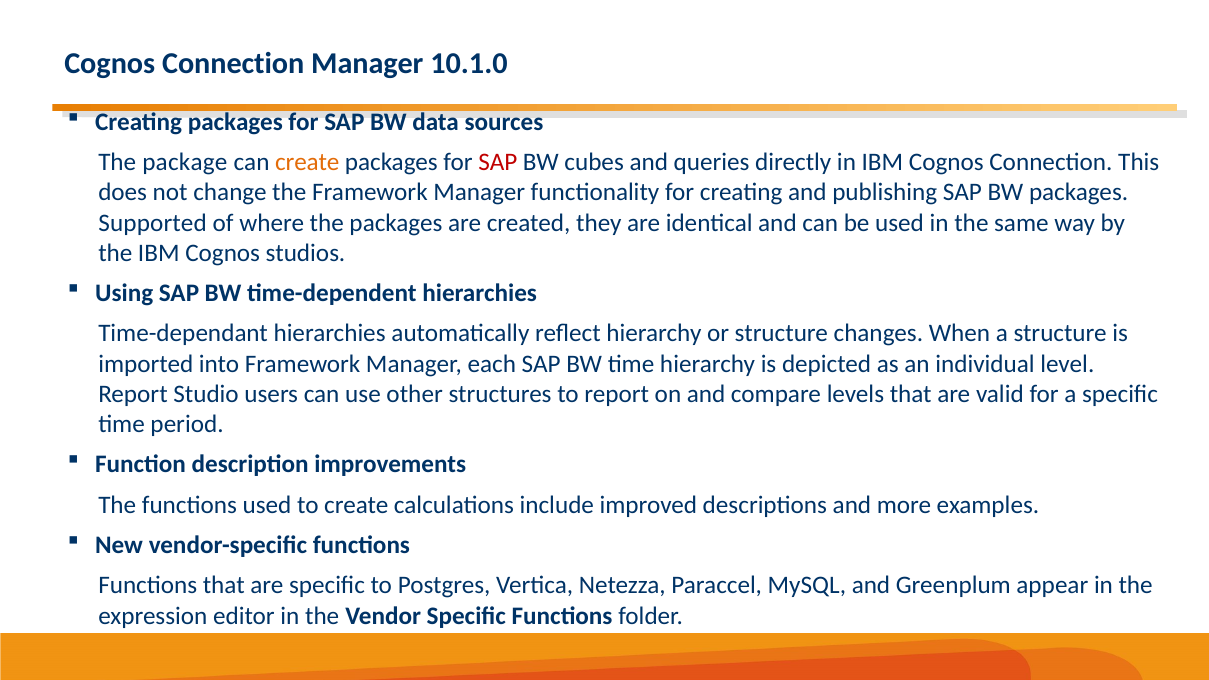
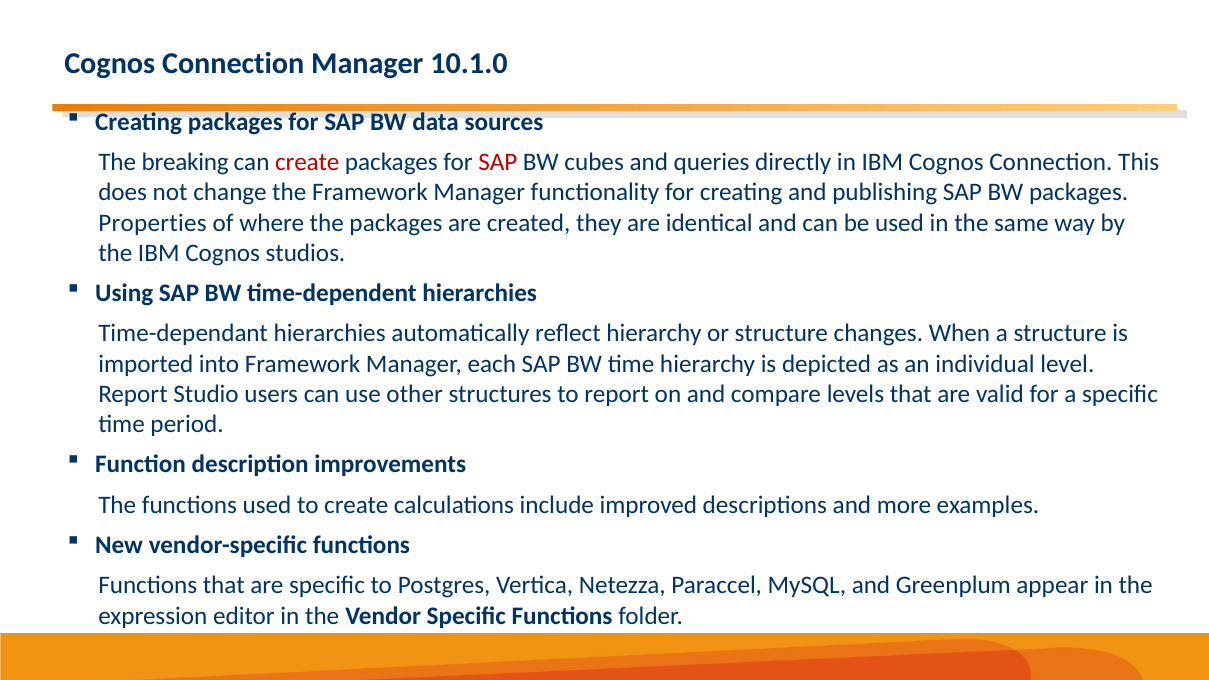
package: package -> breaking
create at (307, 162) colour: orange -> red
Supported: Supported -> Properties
